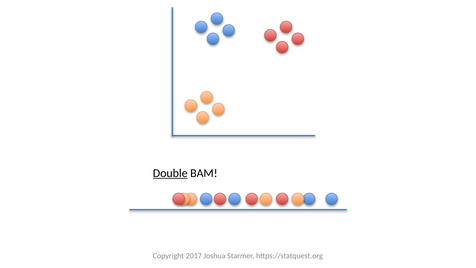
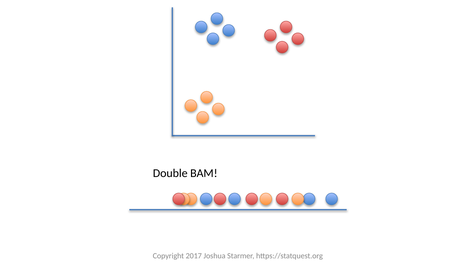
Double underline: present -> none
